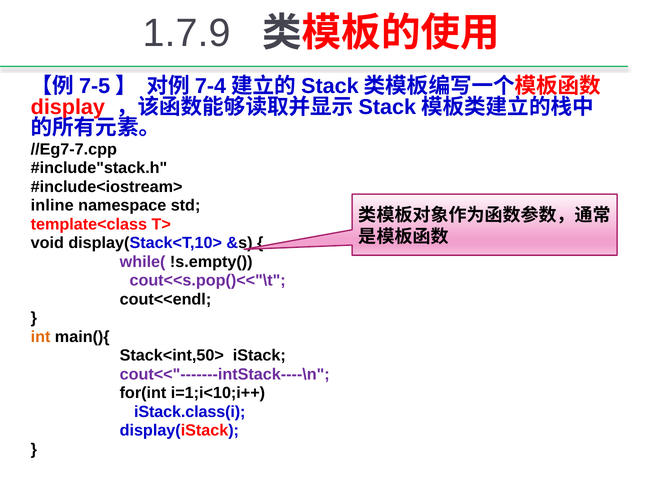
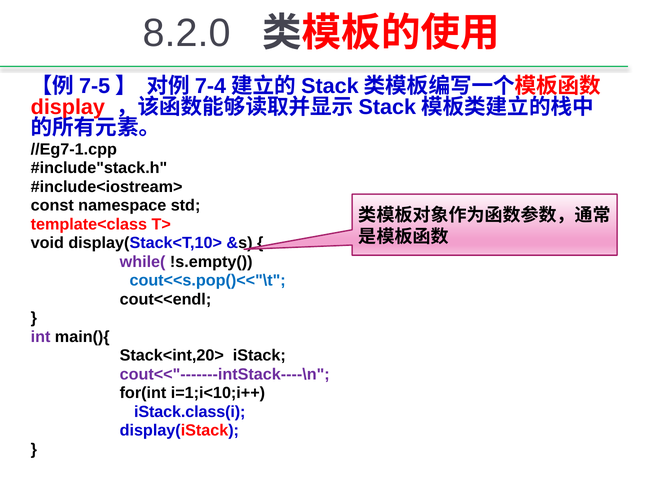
1.7.9: 1.7.9 -> 8.2.0
//Eg7-7.cpp: //Eg7-7.cpp -> //Eg7-1.cpp
inline: inline -> const
cout<<s.pop()<<"\t colour: purple -> blue
int colour: orange -> purple
Stack<int,50>: Stack<int,50> -> Stack<int,20>
